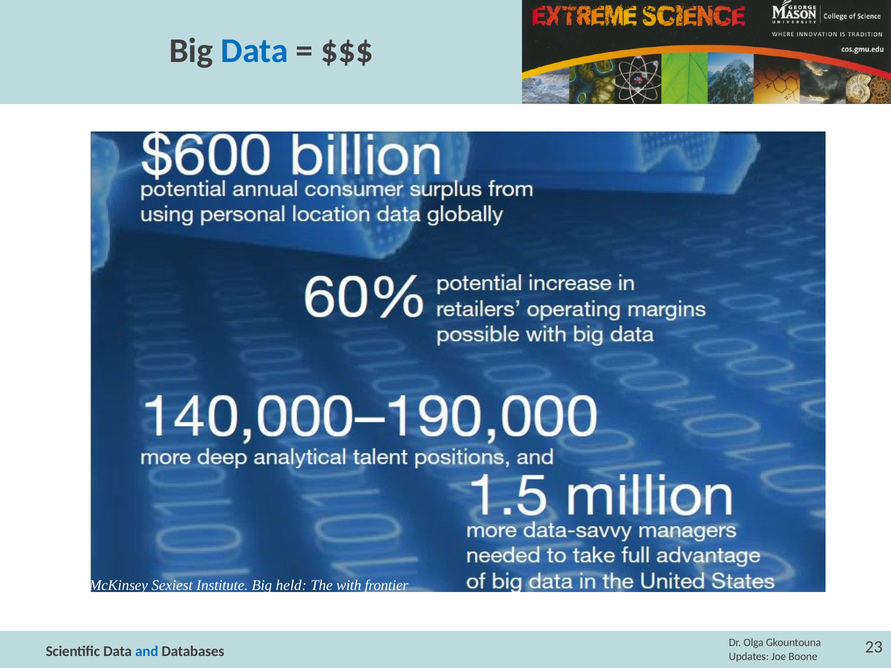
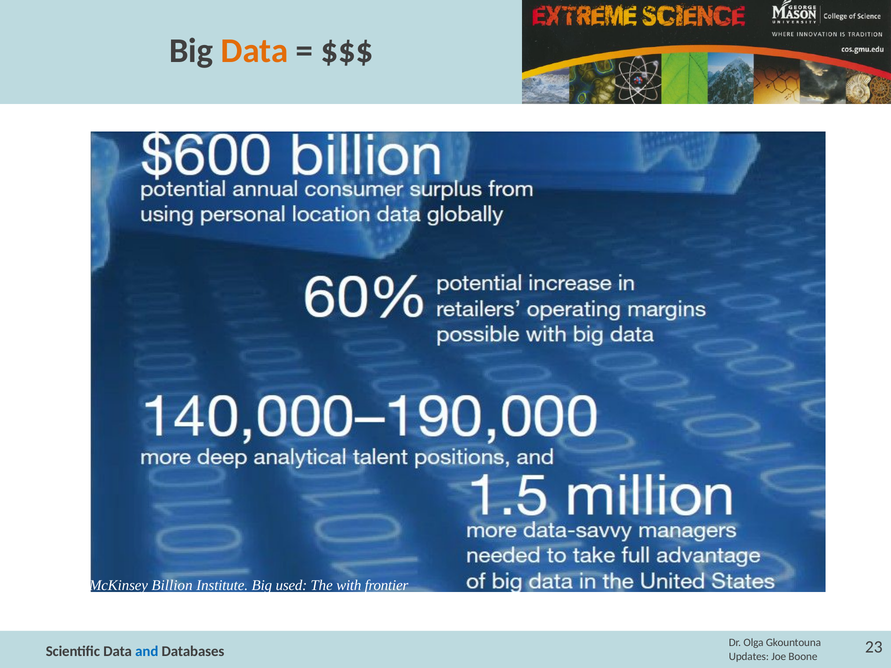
Data at (255, 51) colour: blue -> orange
Sexiest: Sexiest -> Billion
held: held -> used
